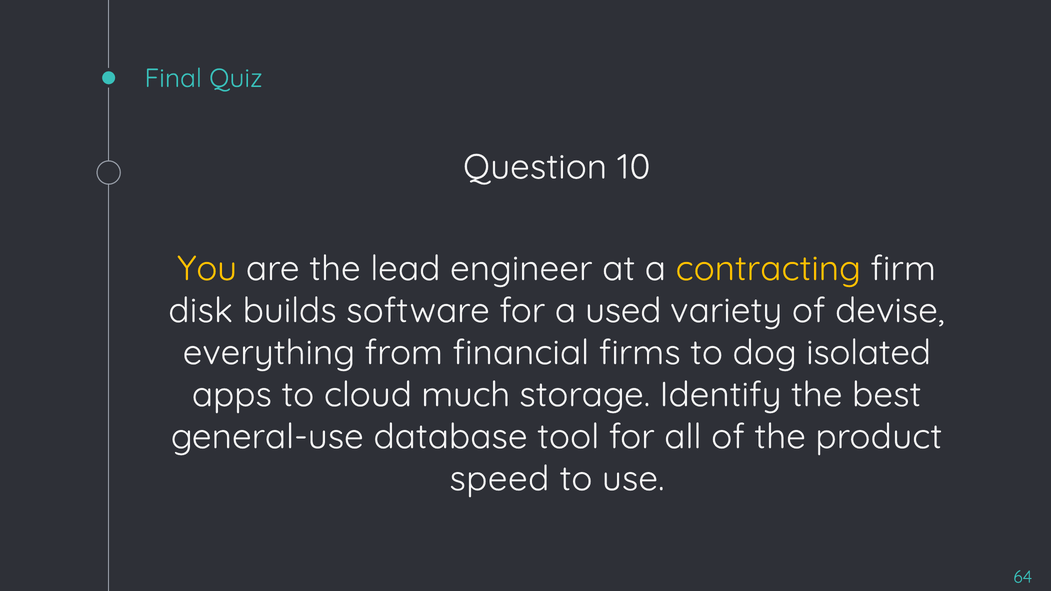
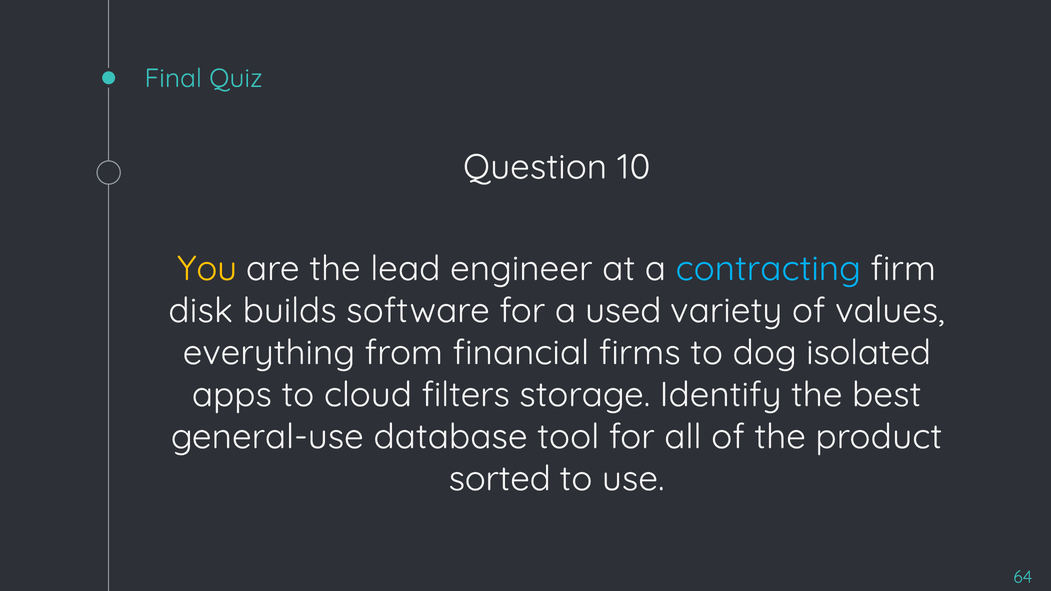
contracting colour: yellow -> light blue
devise: devise -> values
much: much -> filters
speed: speed -> sorted
